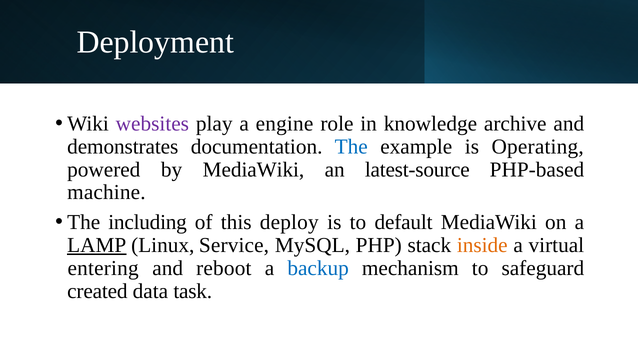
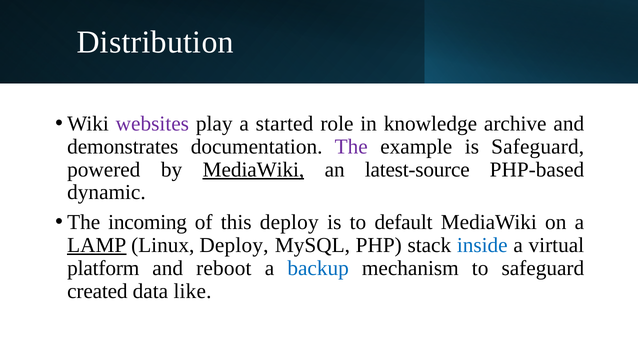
Deployment: Deployment -> Distribution
engine: engine -> started
The at (351, 146) colour: blue -> purple
is Operating: Operating -> Safeguard
MediaWiki at (253, 169) underline: none -> present
machine: machine -> dynamic
including: including -> incoming
Linux Service: Service -> Deploy
inside colour: orange -> blue
entering: entering -> platform
task: task -> like
